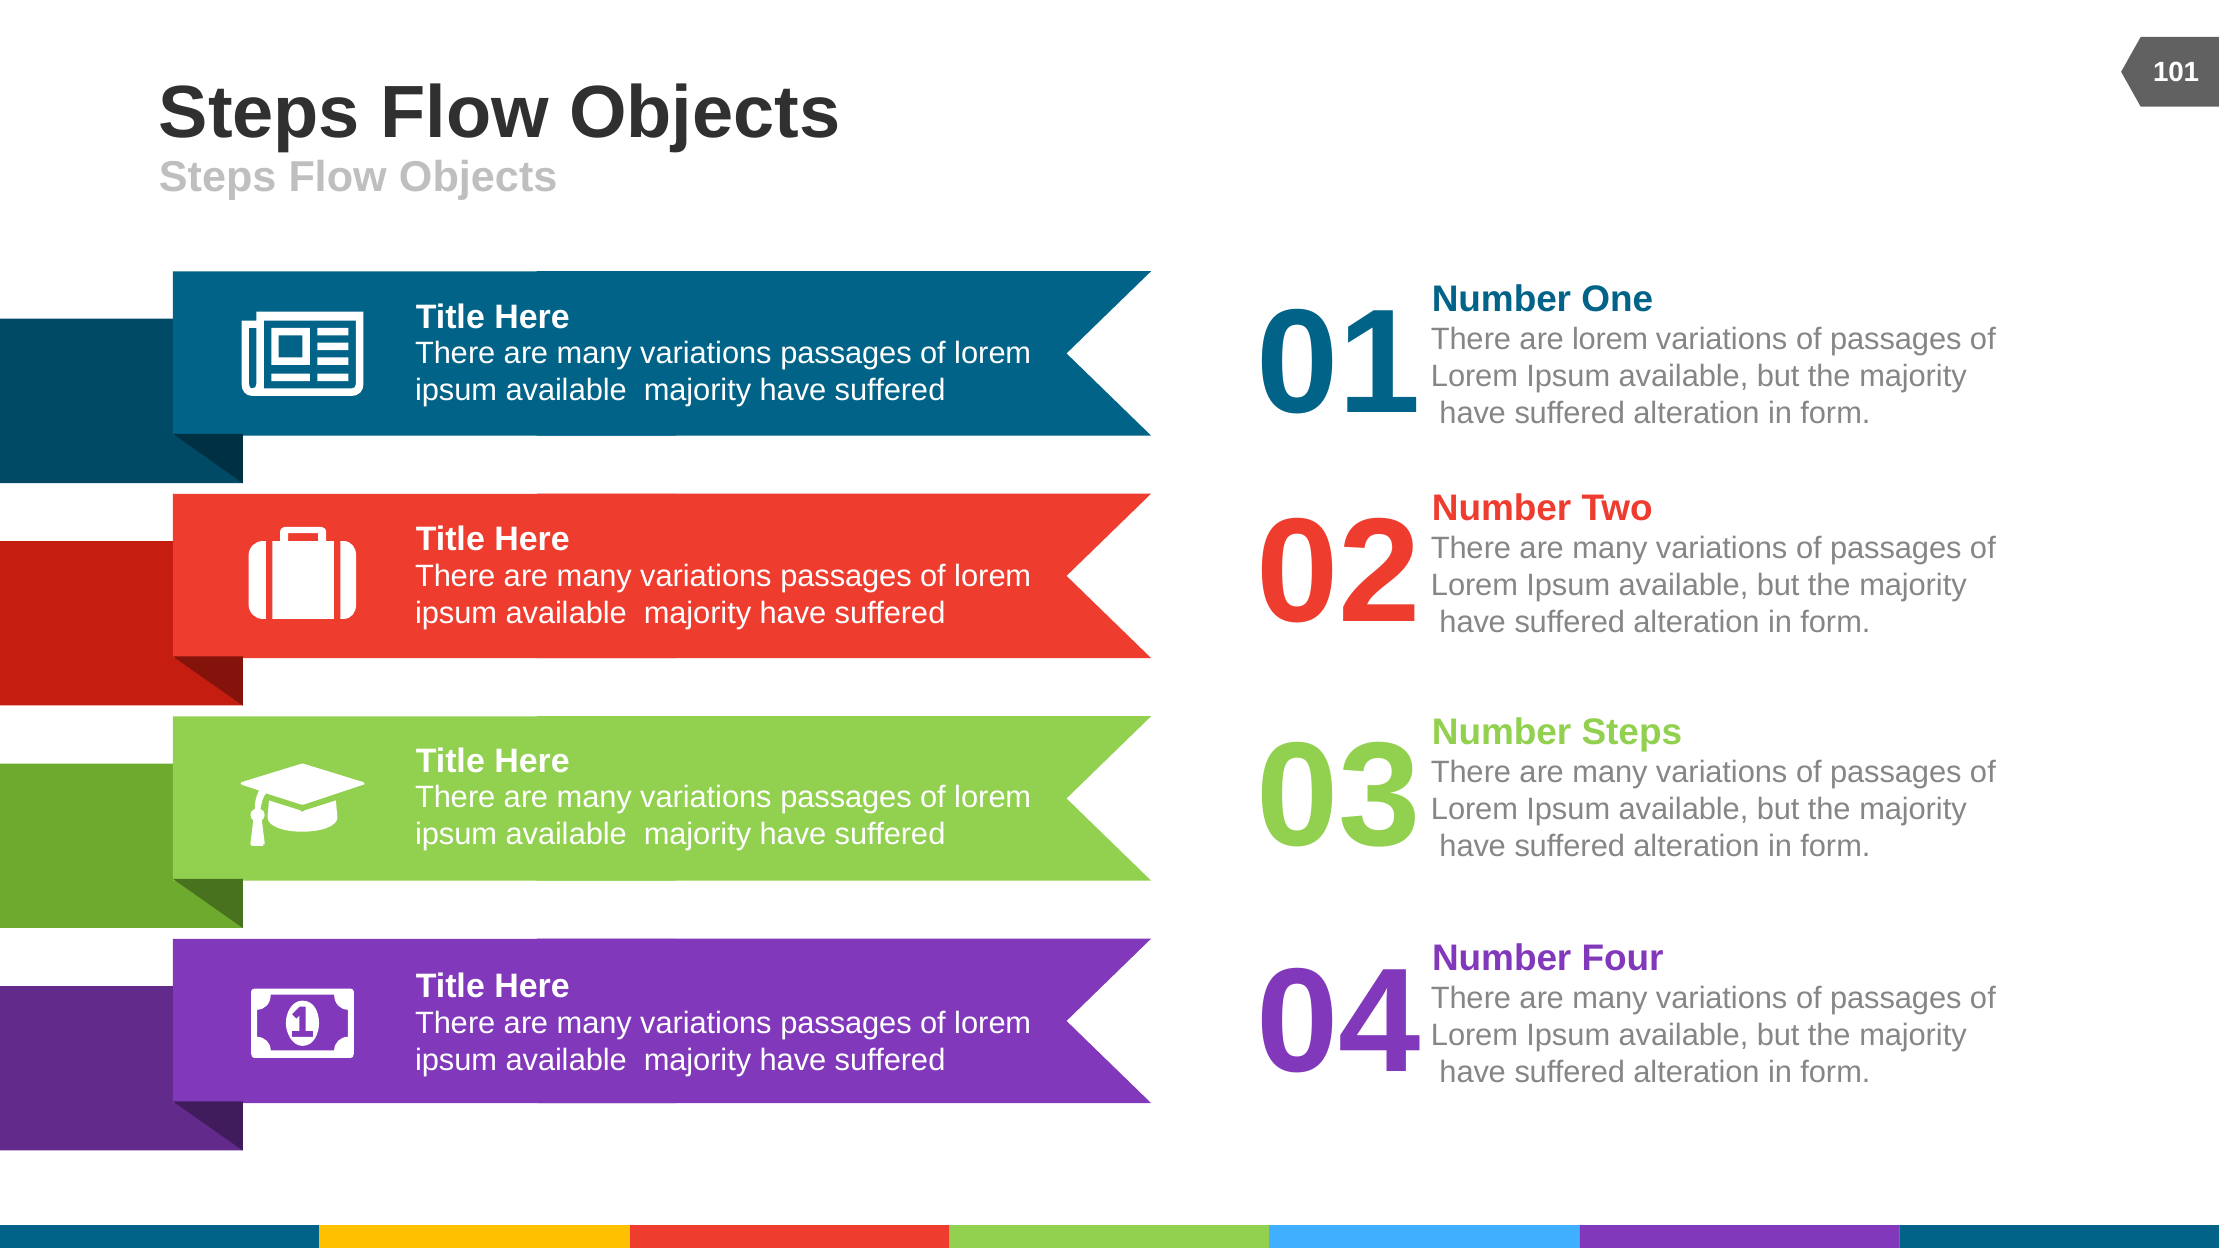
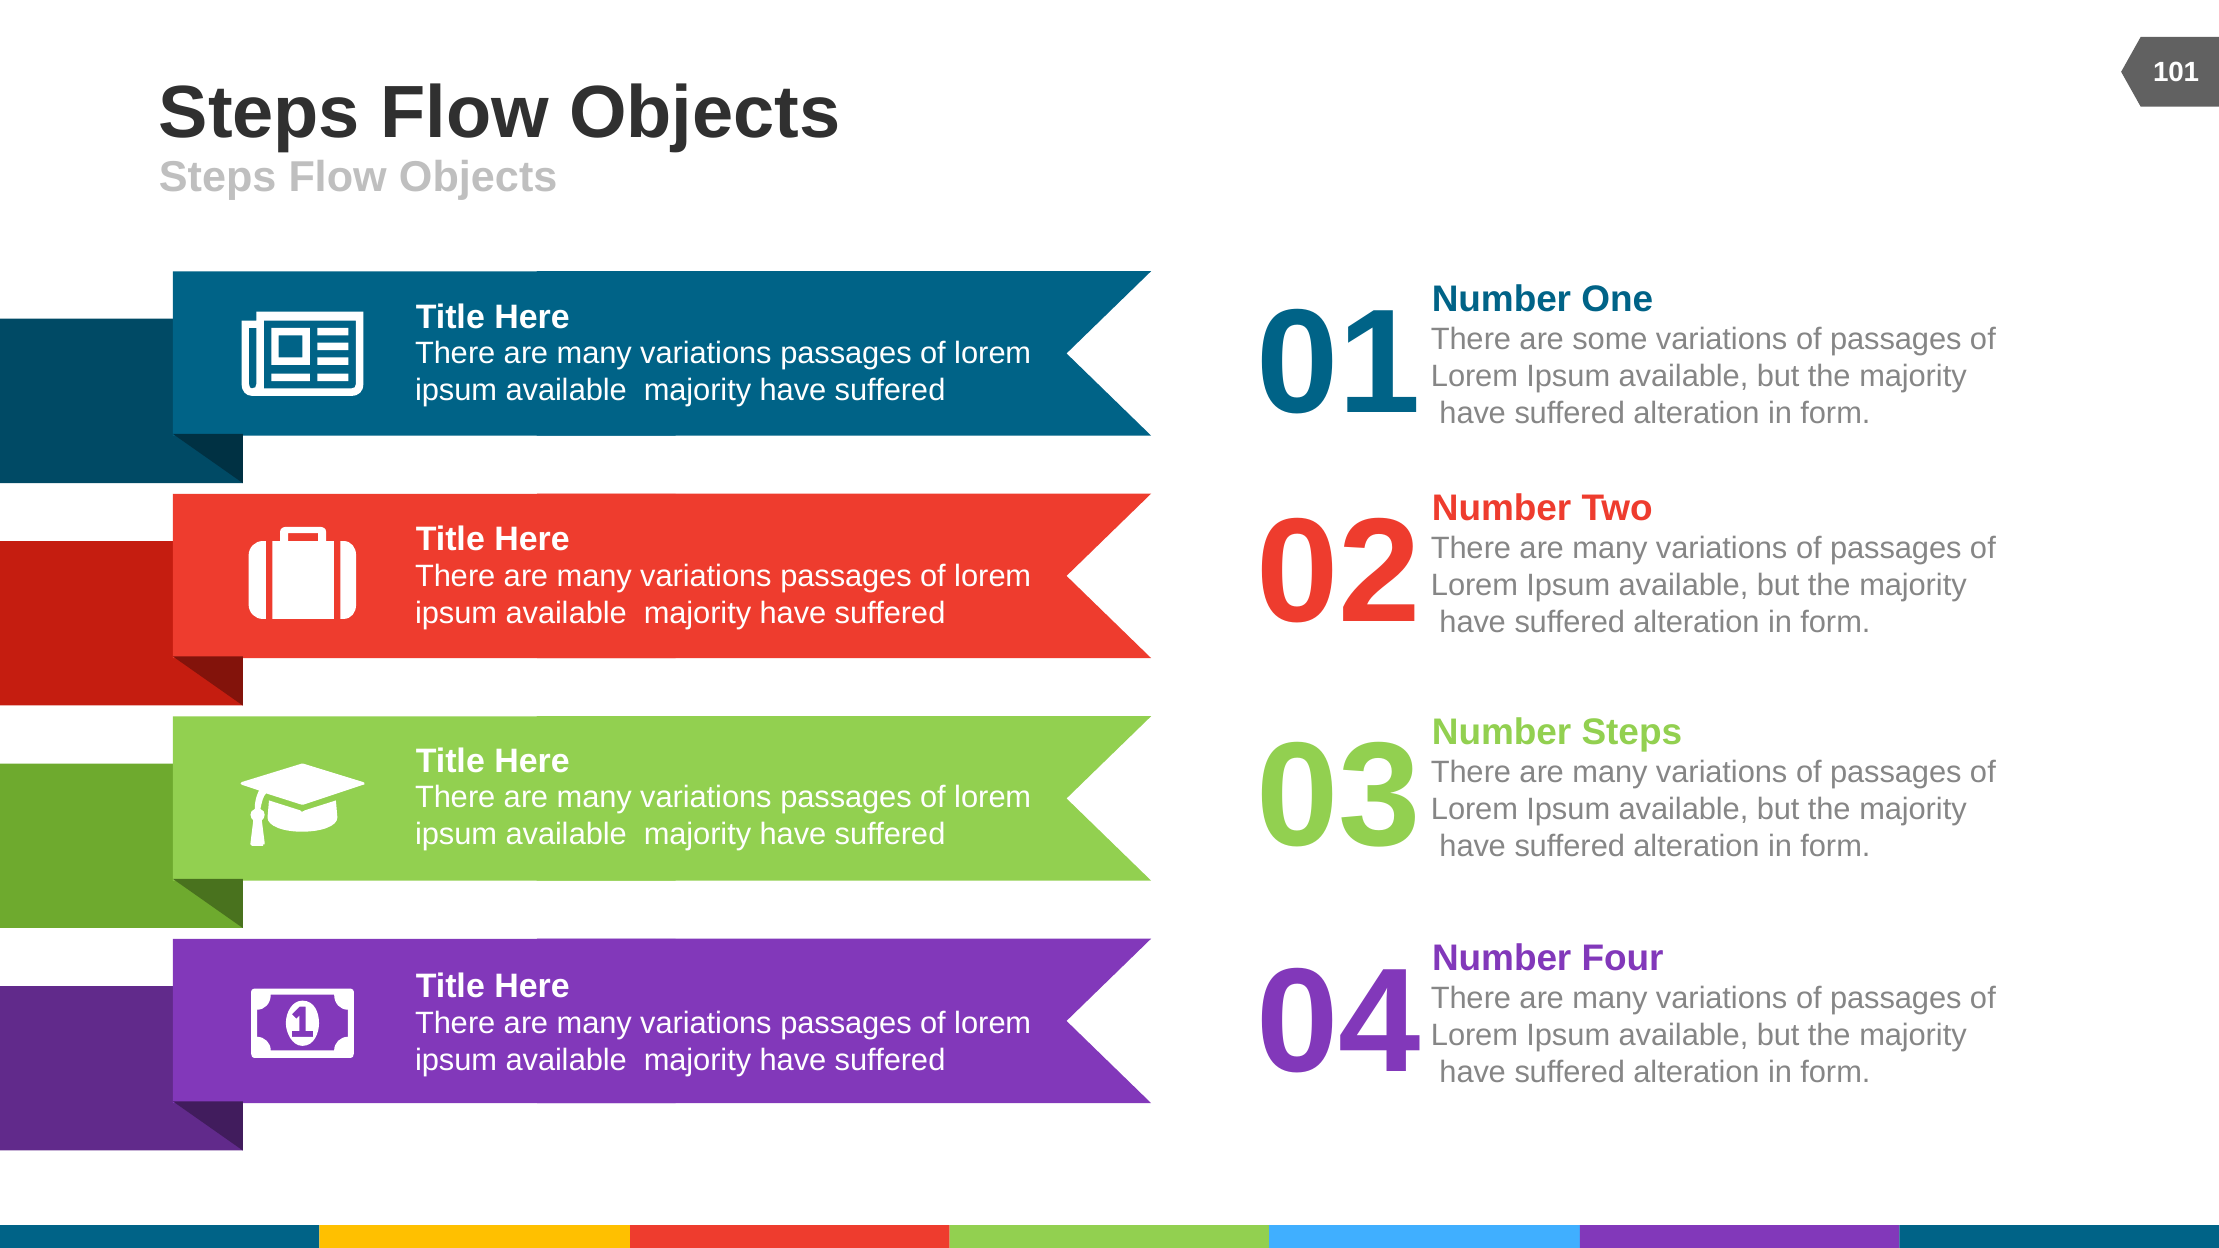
are lorem: lorem -> some
